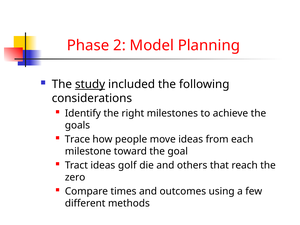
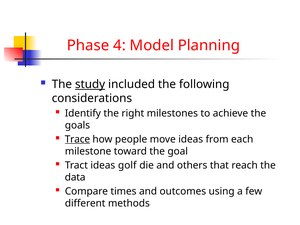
2: 2 -> 4
Trace underline: none -> present
zero: zero -> data
